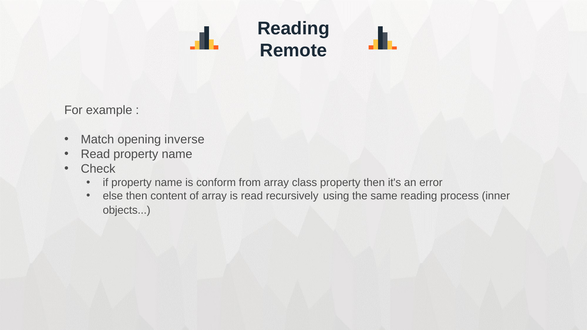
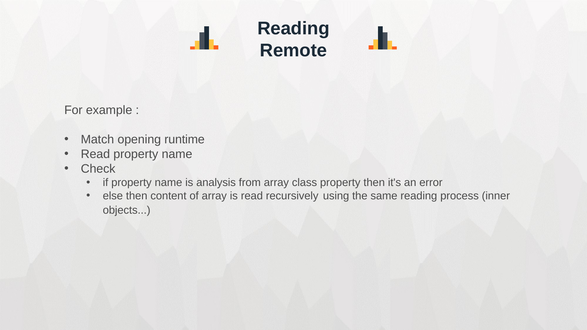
inverse: inverse -> runtime
conform: conform -> analysis
